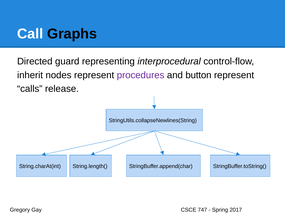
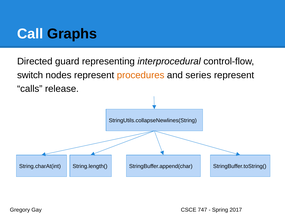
inherit: inherit -> switch
procedures colour: purple -> orange
button: button -> series
